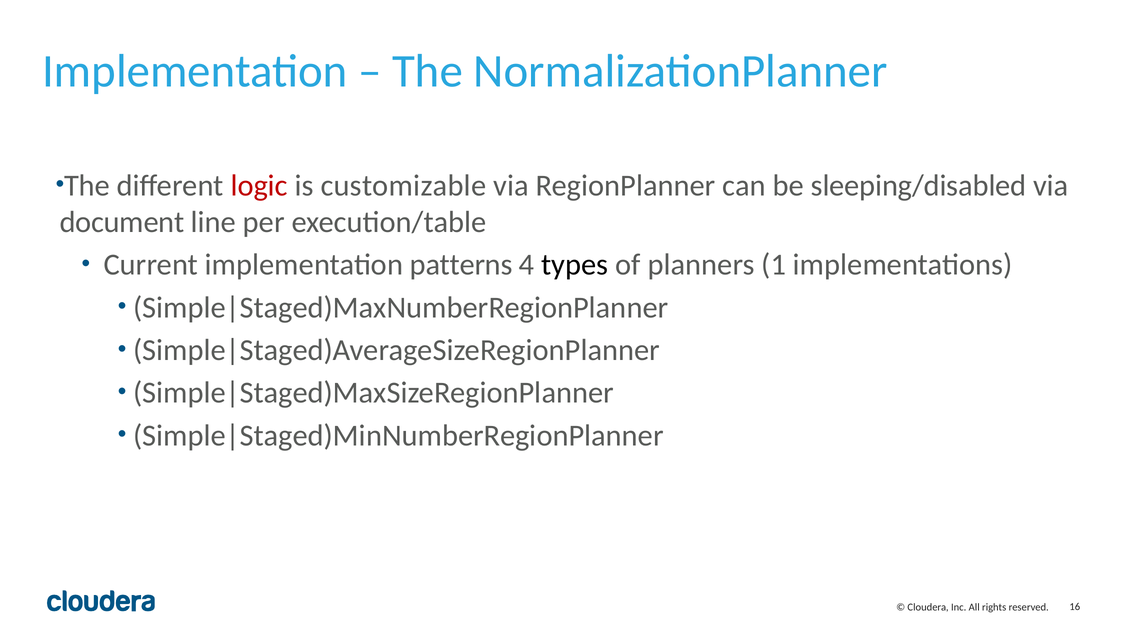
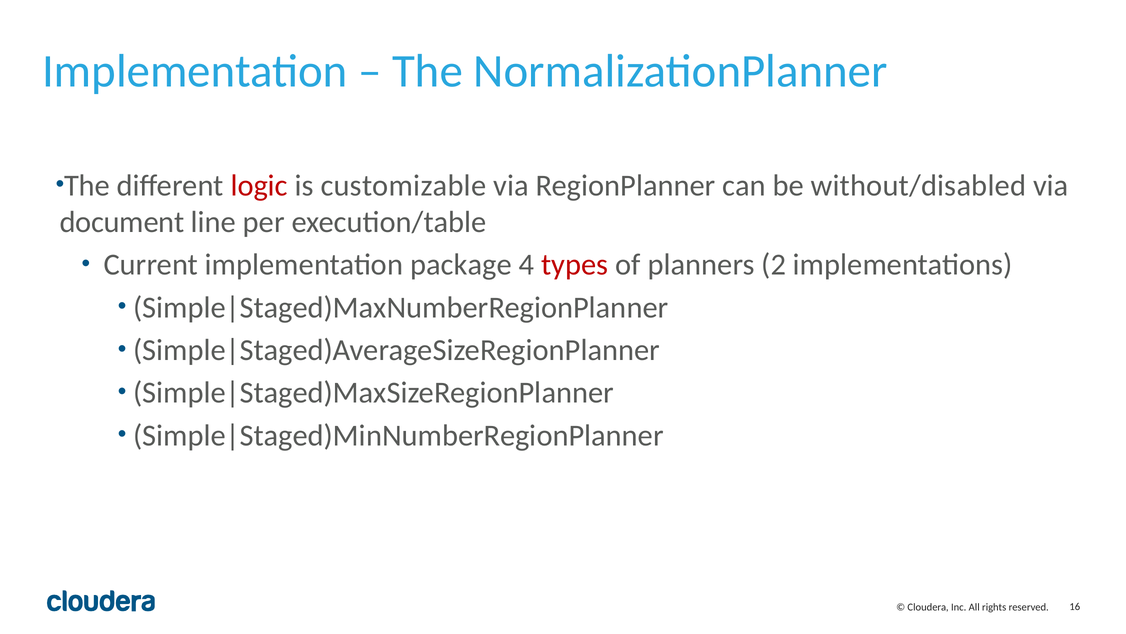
sleeping/disabled: sleeping/disabled -> without/disabled
patterns: patterns -> package
types colour: black -> red
1: 1 -> 2
